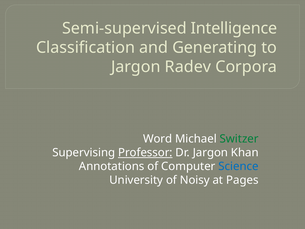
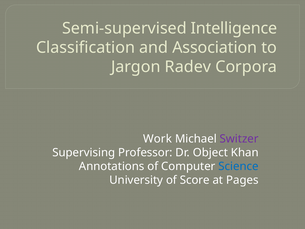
Generating: Generating -> Association
Word: Word -> Work
Switzer colour: green -> purple
Professor underline: present -> none
Dr Jargon: Jargon -> Object
Noisy: Noisy -> Score
